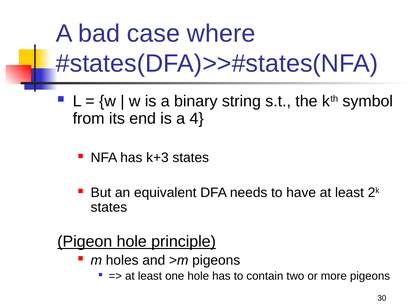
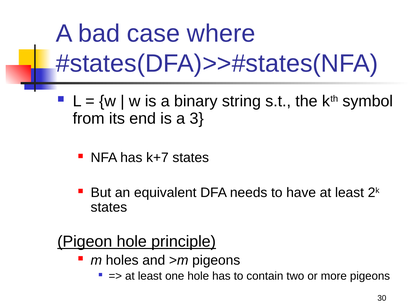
4: 4 -> 3
k+3: k+3 -> k+7
